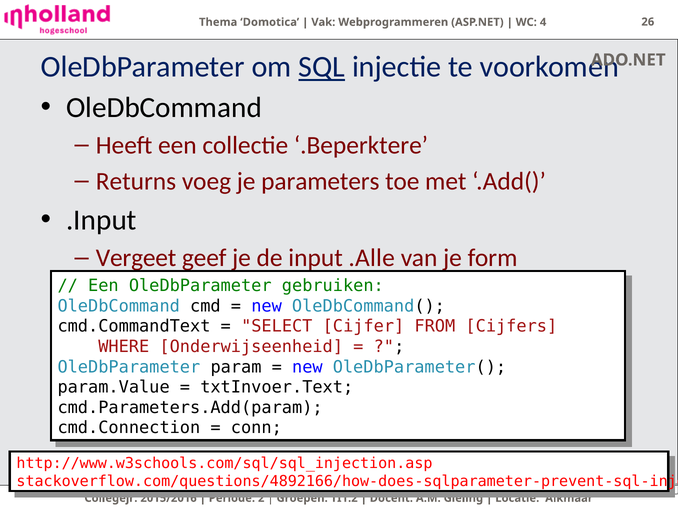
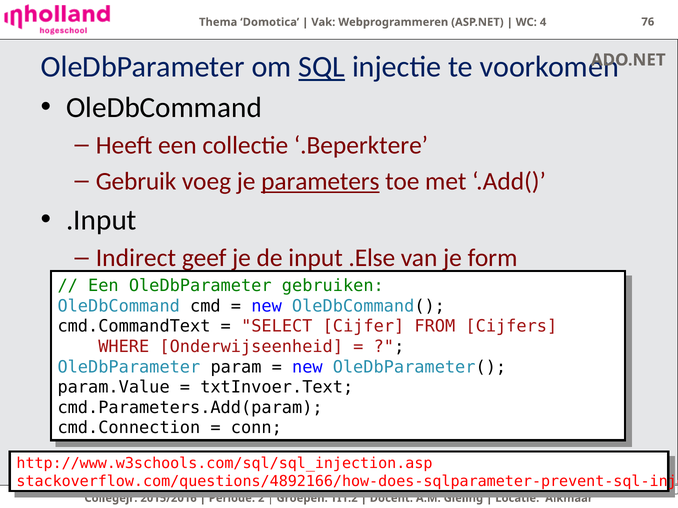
26: 26 -> 76
Returns: Returns -> Gebruik
parameters underline: none -> present
Vergeet: Vergeet -> Indirect
.Alle: .Alle -> .Else
